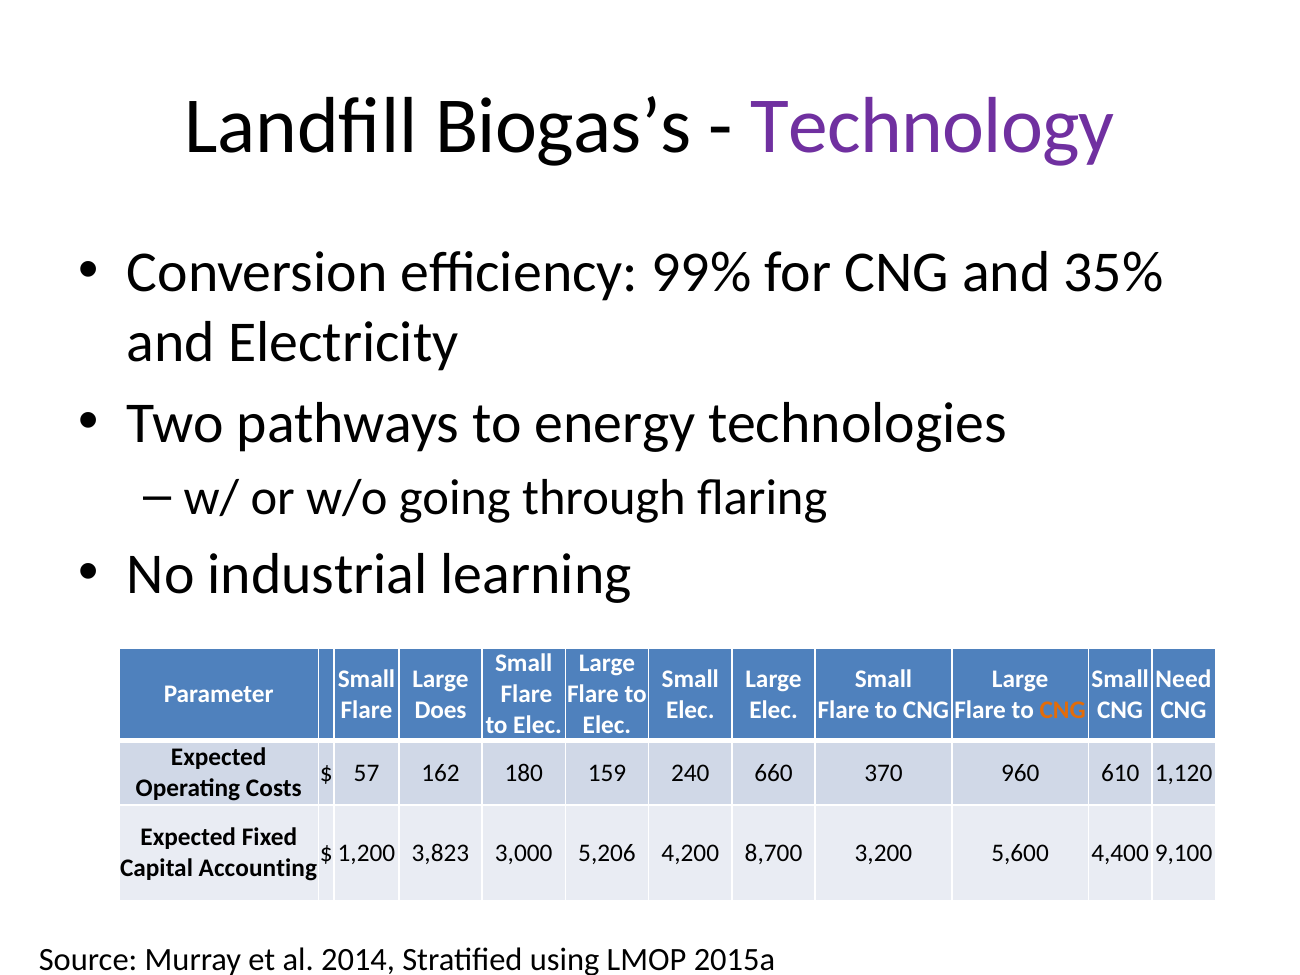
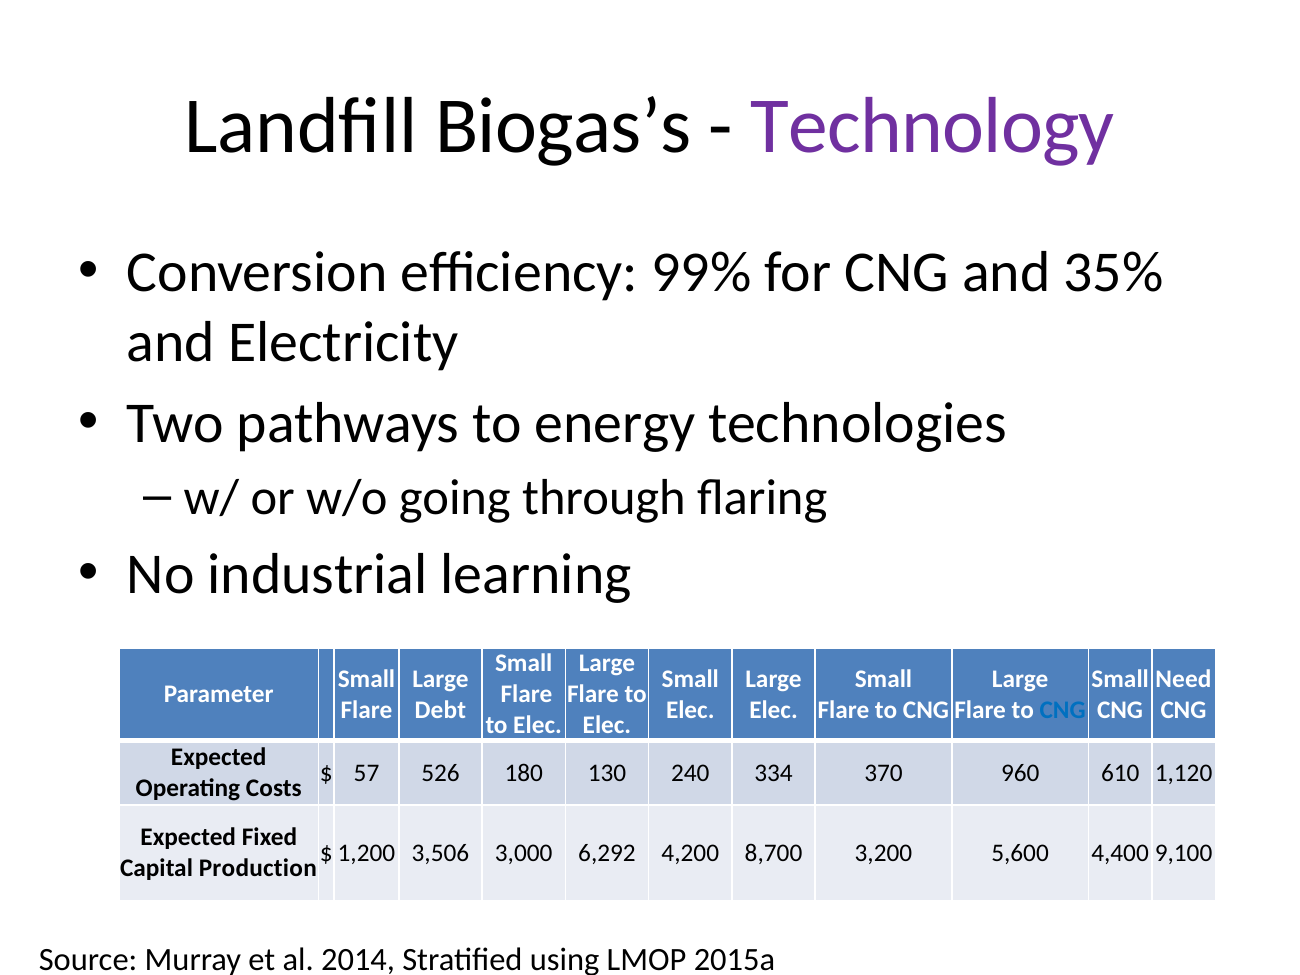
Does: Does -> Debt
CNG at (1063, 710) colour: orange -> blue
162: 162 -> 526
159: 159 -> 130
660: 660 -> 334
3,823: 3,823 -> 3,506
5,206: 5,206 -> 6,292
Accounting: Accounting -> Production
